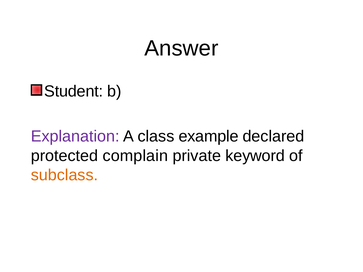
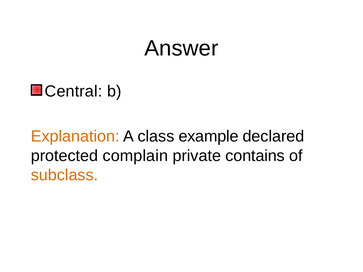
Student: Student -> Central
Explanation colour: purple -> orange
keyword: keyword -> contains
